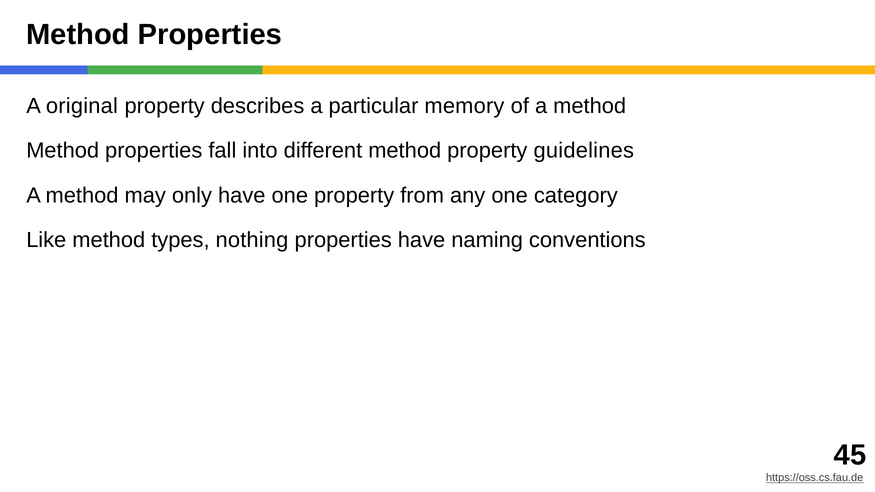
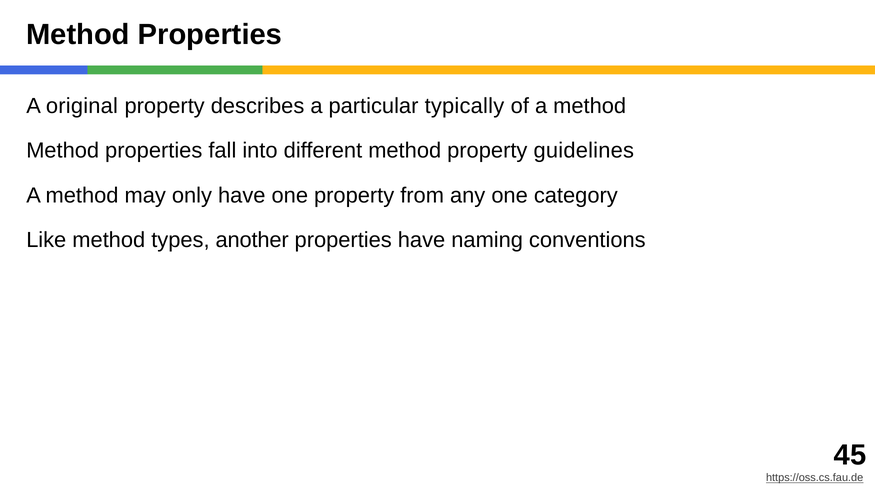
memory: memory -> typically
nothing: nothing -> another
